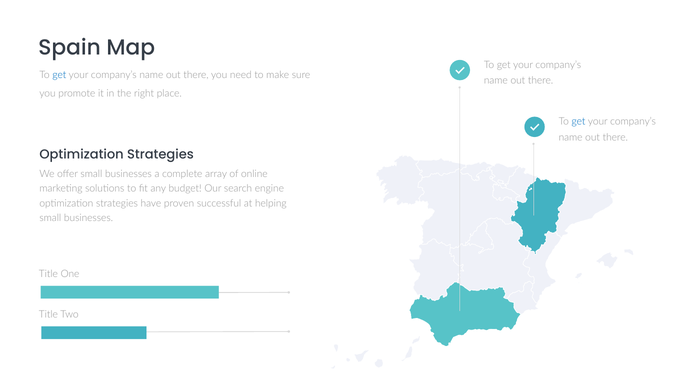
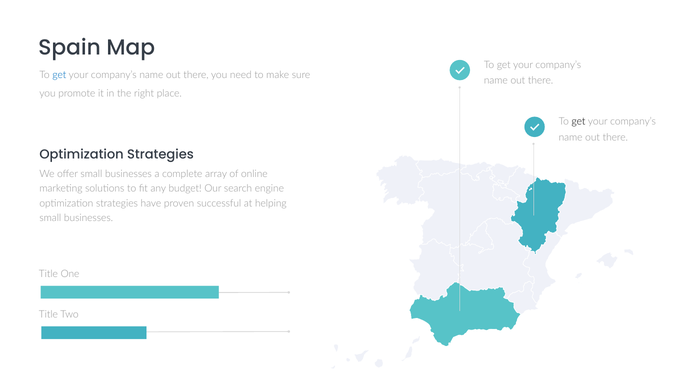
get at (579, 122) colour: blue -> black
